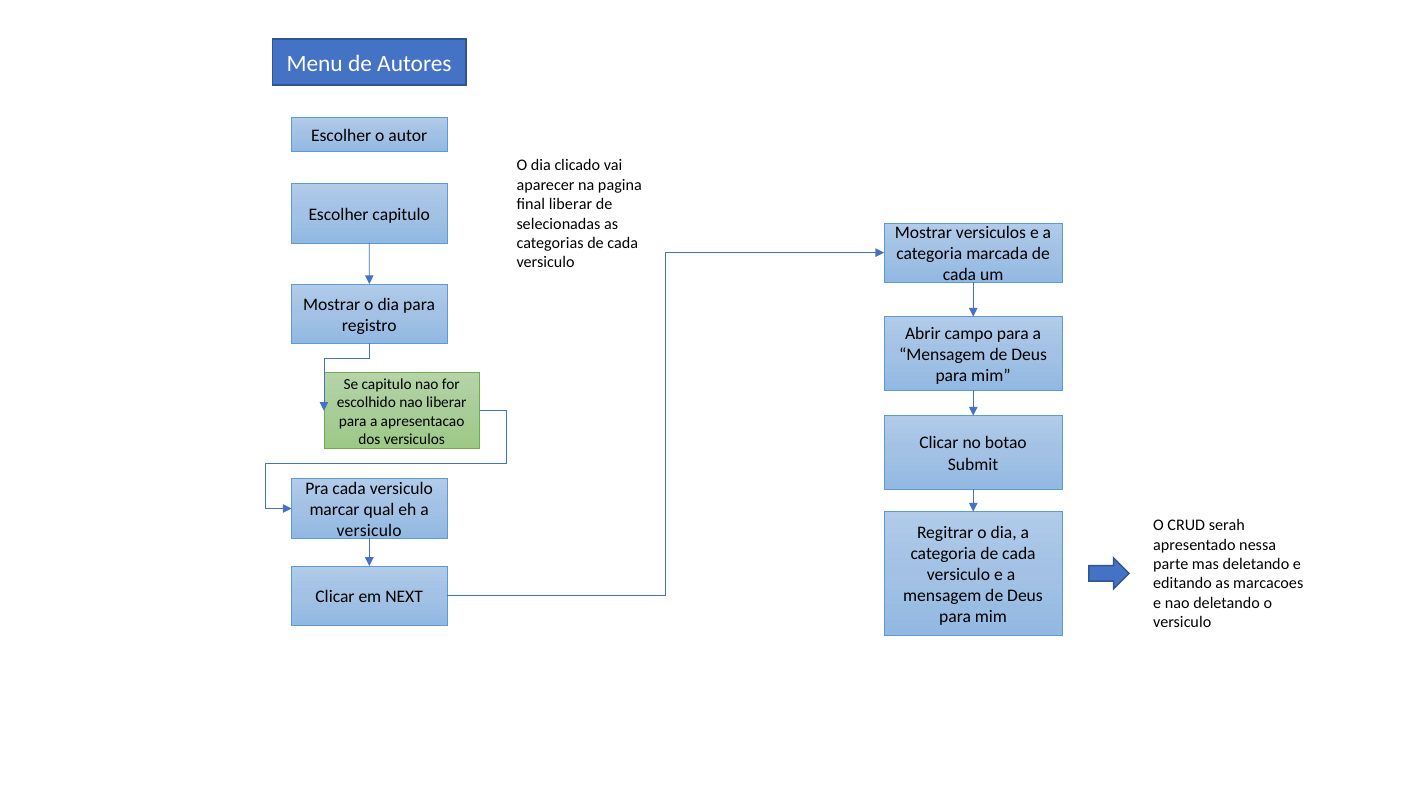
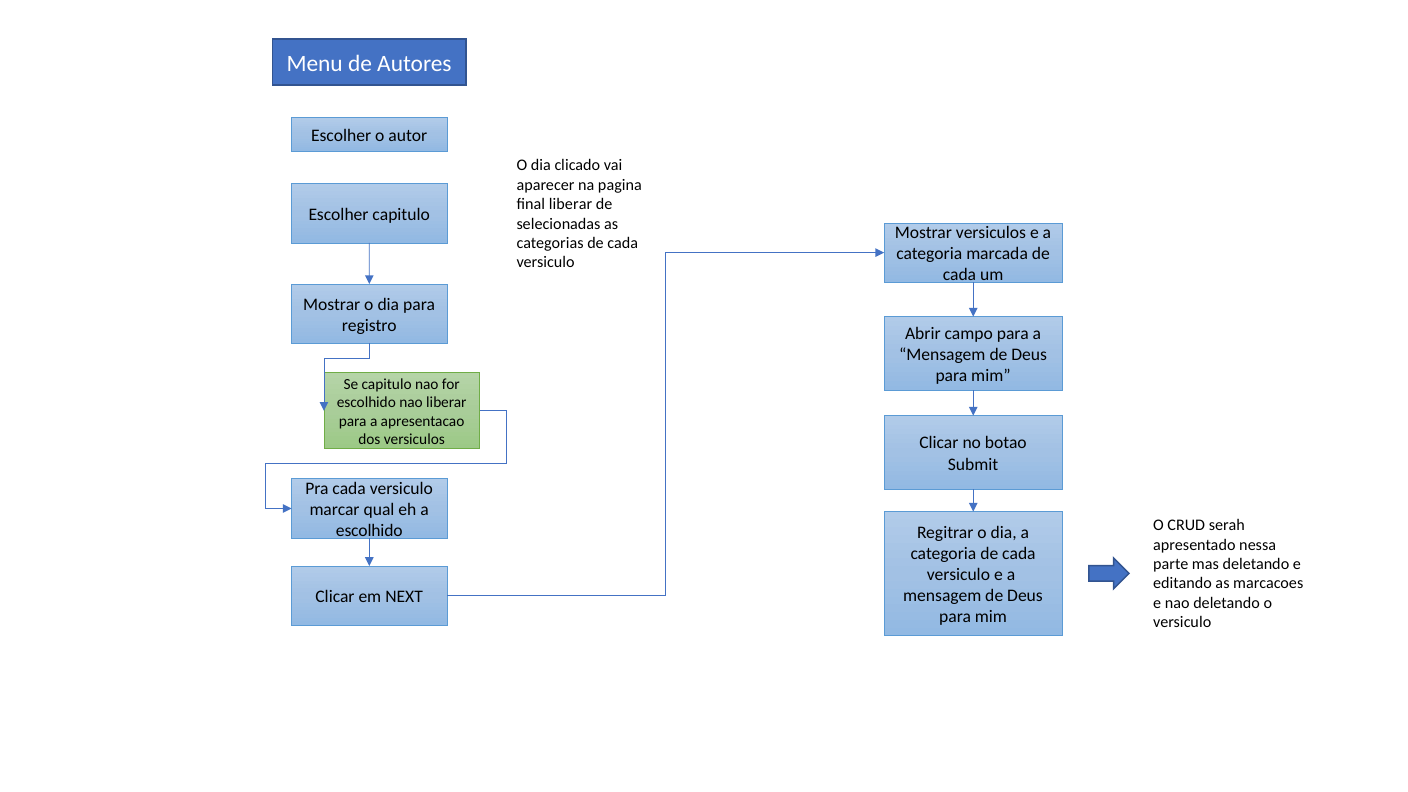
versiculo at (369, 531): versiculo -> escolhido
